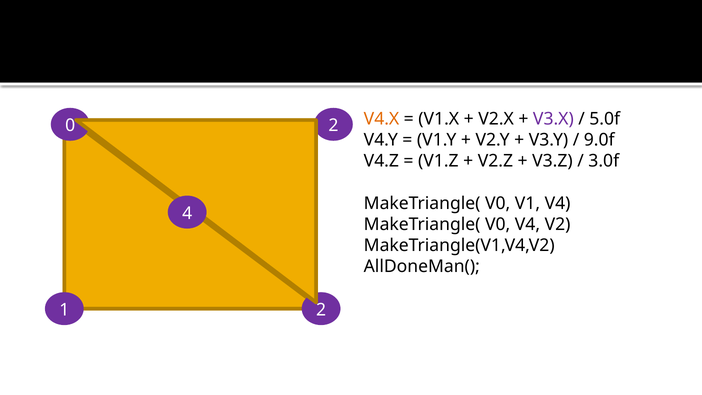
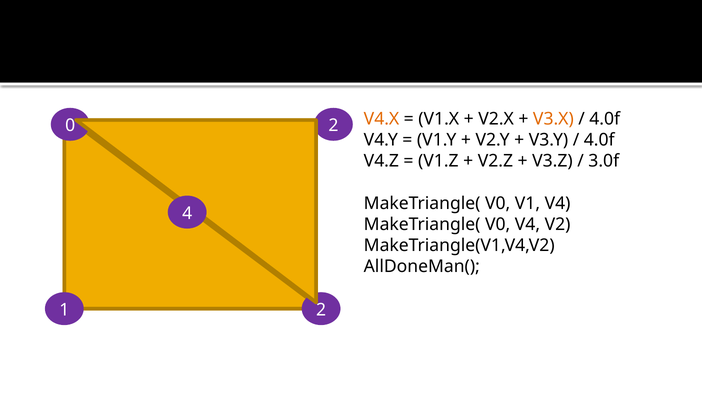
V3.X colour: purple -> orange
5.0f at (605, 119): 5.0f -> 4.0f
9.0f at (599, 140): 9.0f -> 4.0f
